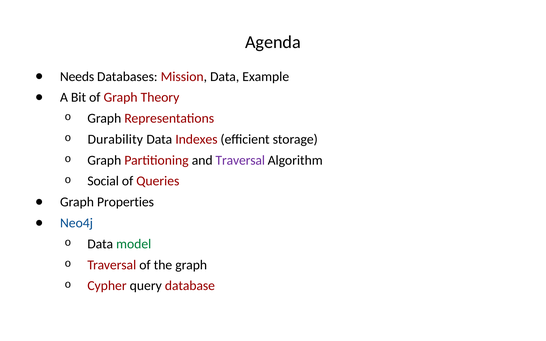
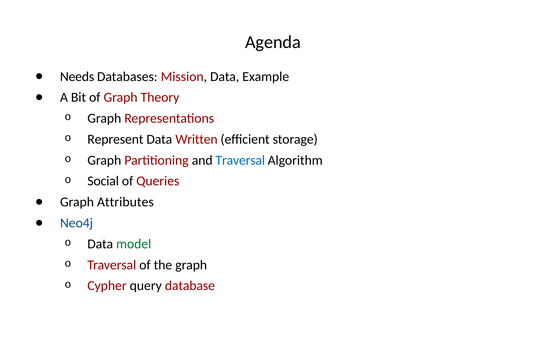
Durability: Durability -> Represent
Indexes: Indexes -> Written
Traversal at (240, 160) colour: purple -> blue
Properties: Properties -> Attributes
